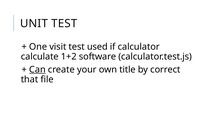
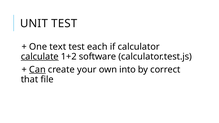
visit: visit -> text
used: used -> each
calculate underline: none -> present
title: title -> into
